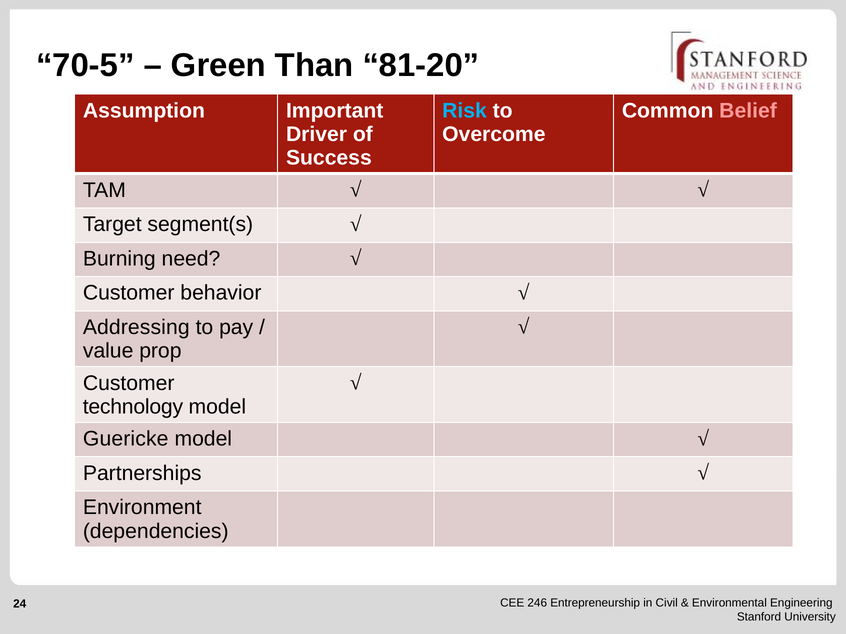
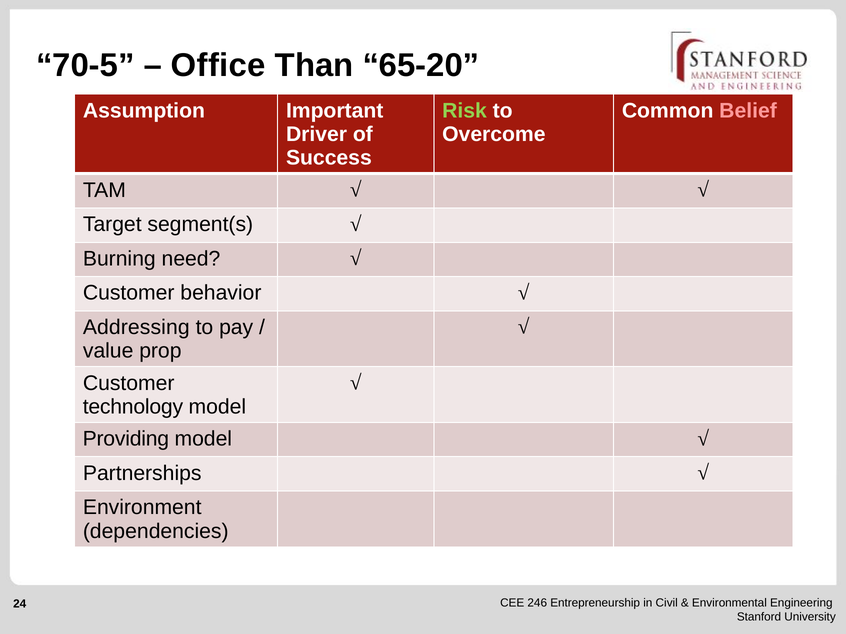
Green: Green -> Office
81-20: 81-20 -> 65-20
Risk colour: light blue -> light green
Guericke: Guericke -> Providing
